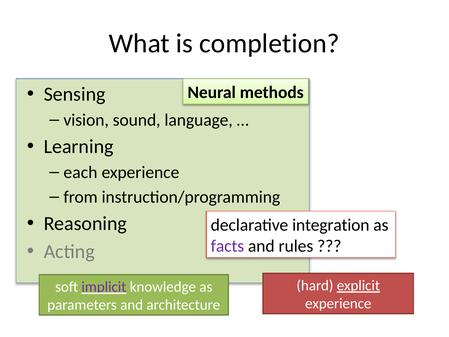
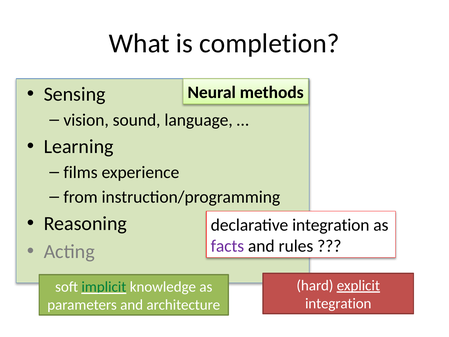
each: each -> films
implicit colour: purple -> green
experience at (338, 303): experience -> integration
